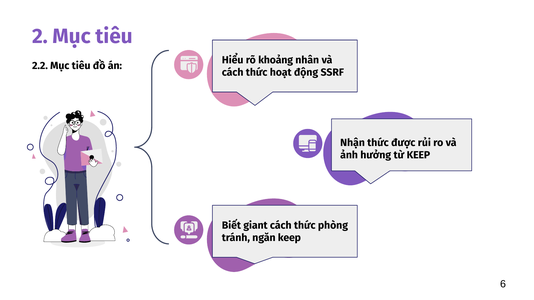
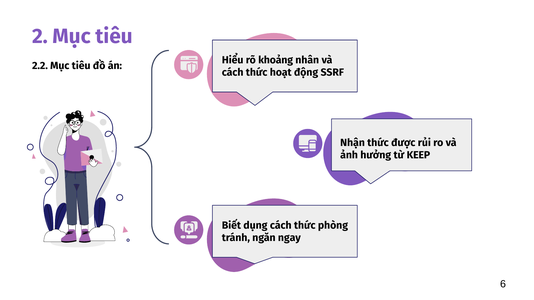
giant: giant -> dụng
ngăn keep: keep -> ngay
